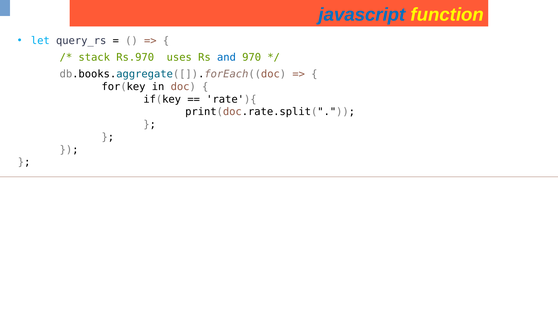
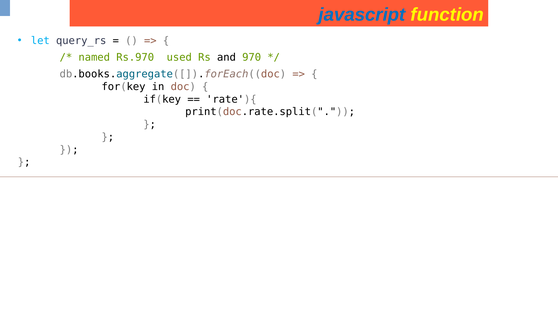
stack: stack -> named
uses: uses -> used
and colour: blue -> black
